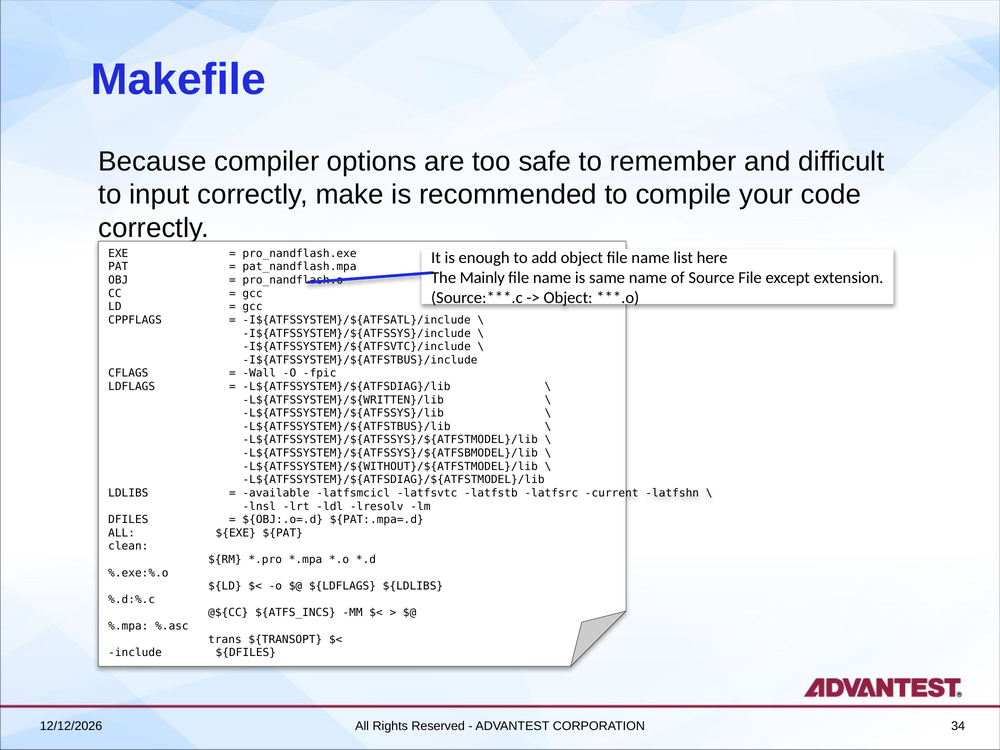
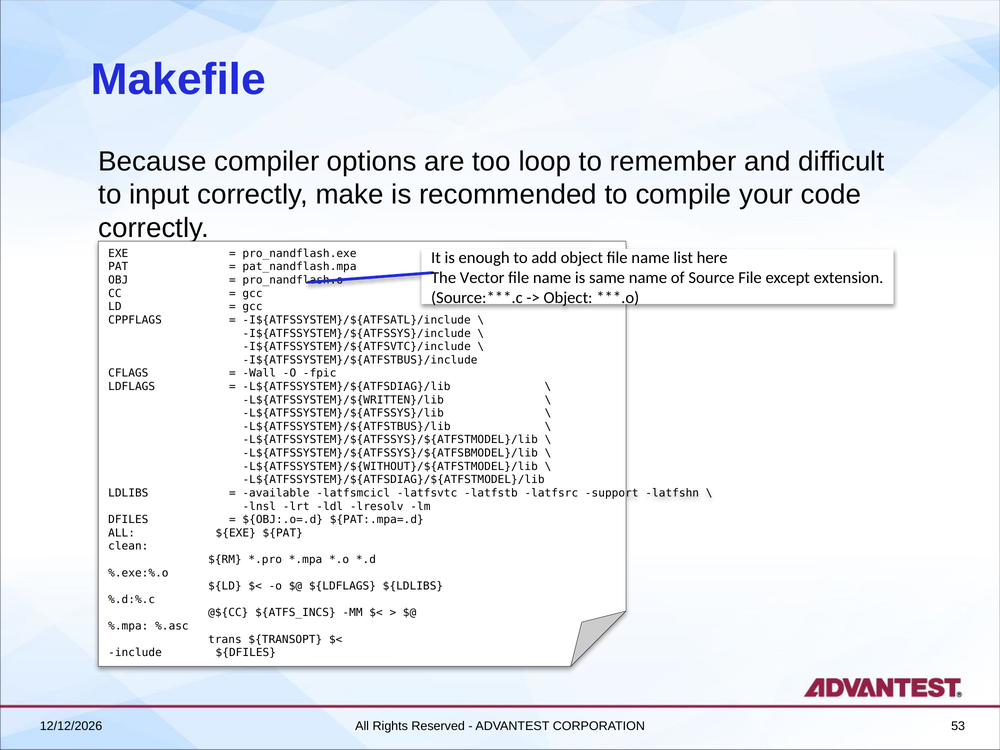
safe: safe -> loop
Mainly: Mainly -> Vector
current: current -> support
34: 34 -> 53
